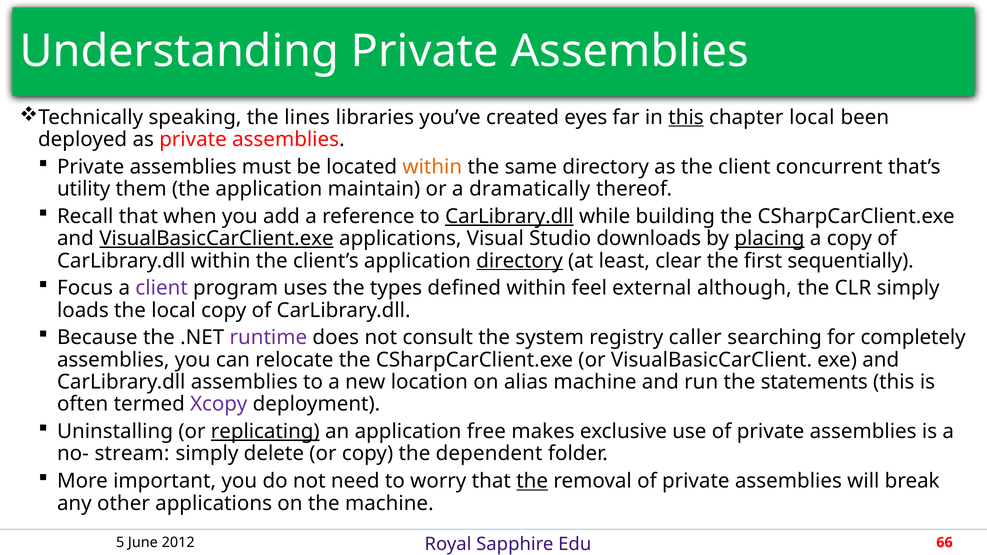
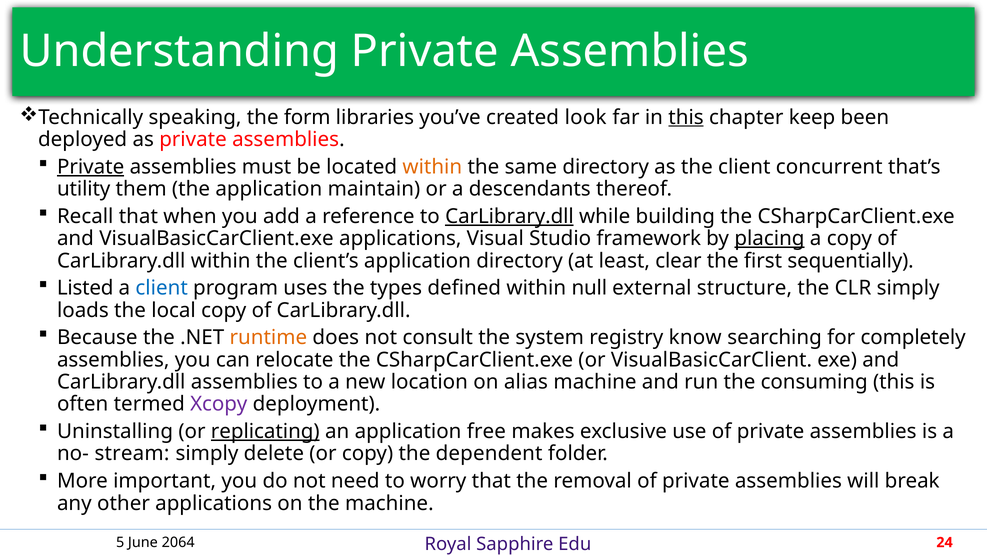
lines: lines -> form
eyes: eyes -> look
chapter local: local -> keep
Private at (91, 167) underline: none -> present
dramatically: dramatically -> descendants
VisualBasicCarClient.exe underline: present -> none
downloads: downloads -> framework
directory at (520, 261) underline: present -> none
Focus: Focus -> Listed
client at (162, 288) colour: purple -> blue
feel: feel -> null
although: although -> structure
runtime colour: purple -> orange
caller: caller -> know
statements: statements -> consuming
the at (532, 481) underline: present -> none
2012: 2012 -> 2064
66: 66 -> 24
